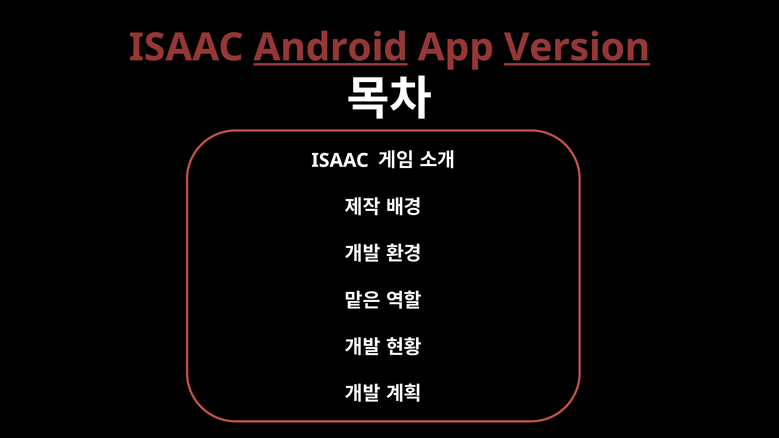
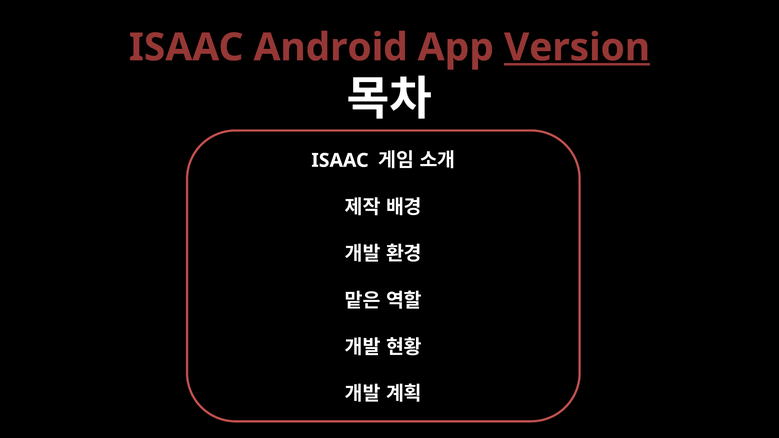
Android underline: present -> none
